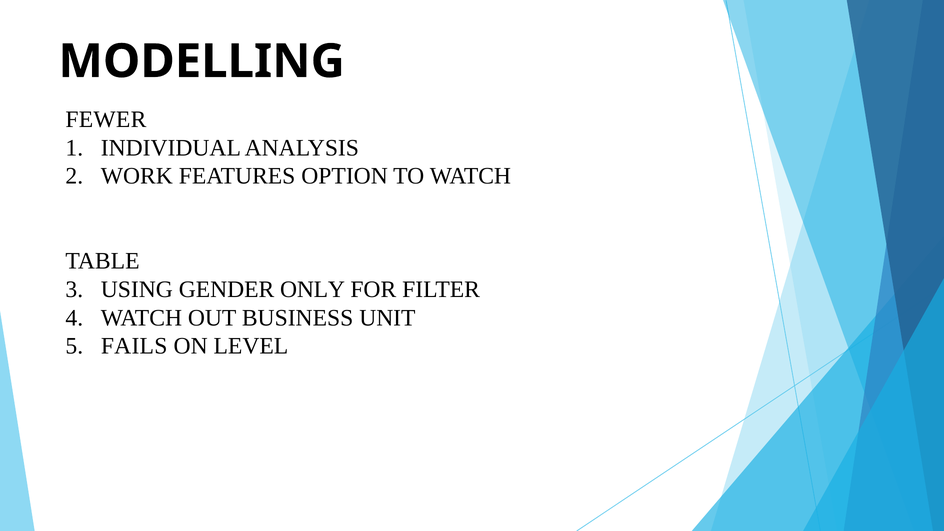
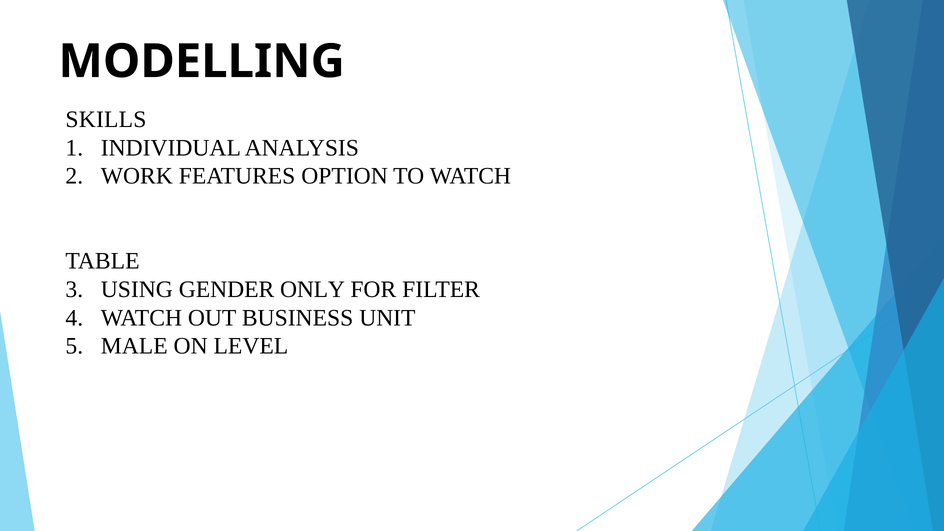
FEWER: FEWER -> SKILLS
FAILS: FAILS -> MALE
